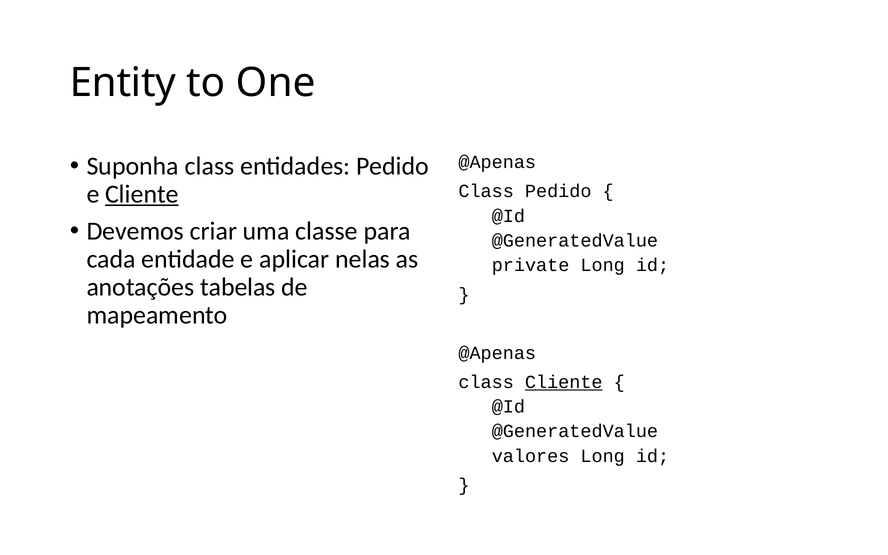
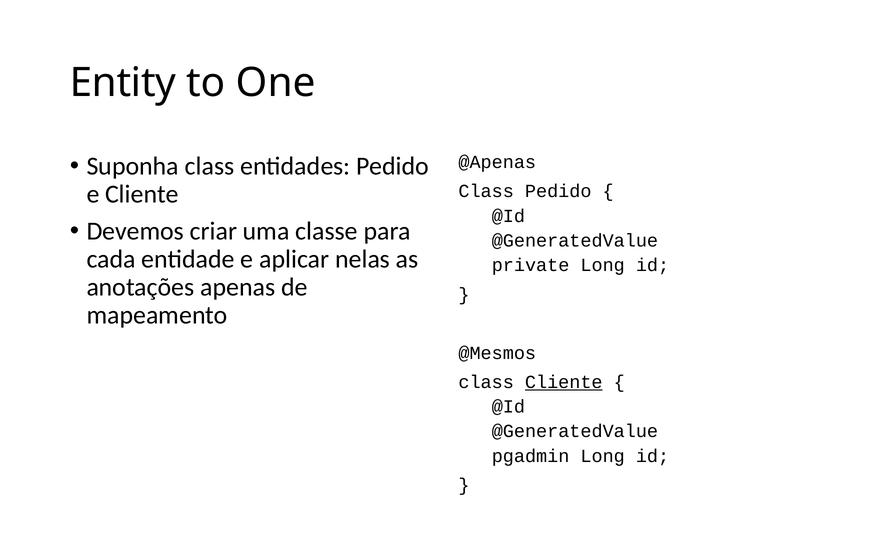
Cliente at (142, 194) underline: present -> none
tabelas: tabelas -> apenas
@Apenas at (497, 353): @Apenas -> @Mesmos
valores: valores -> pgadmin
